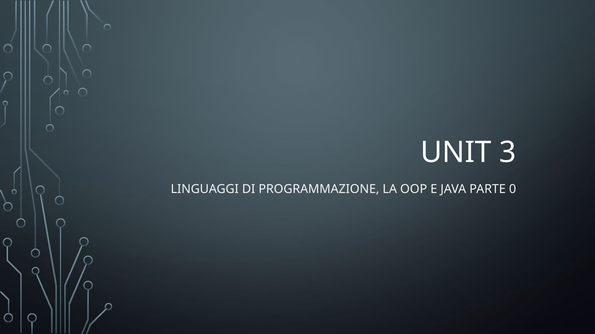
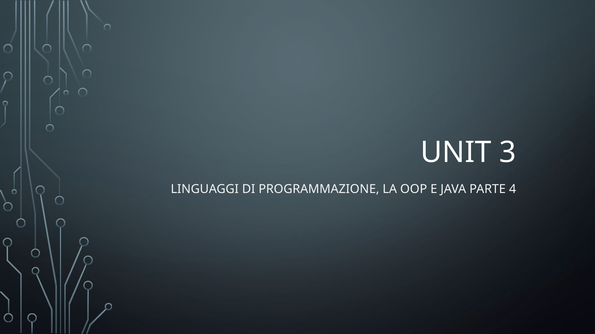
0: 0 -> 4
